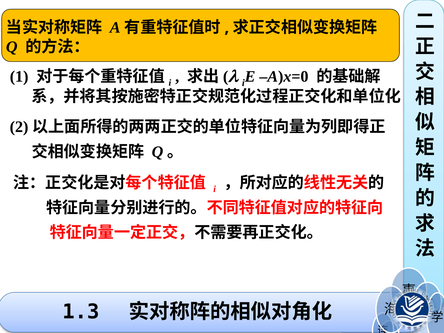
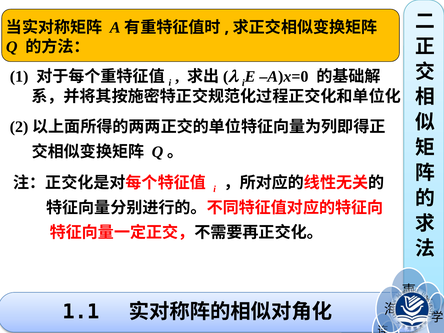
1.3: 1.3 -> 1.1
